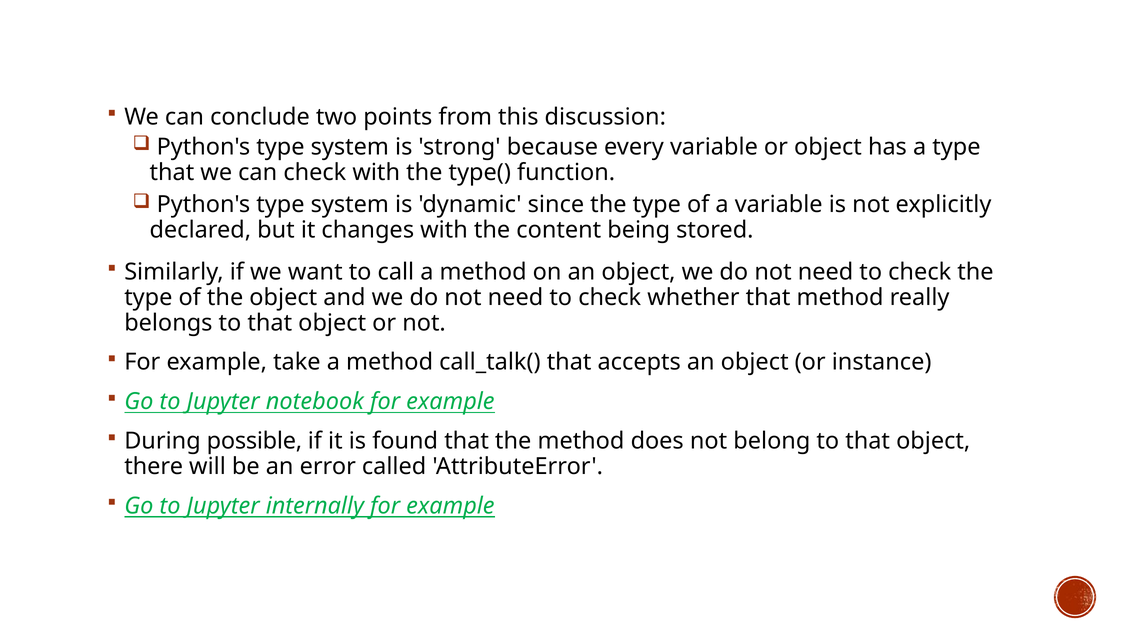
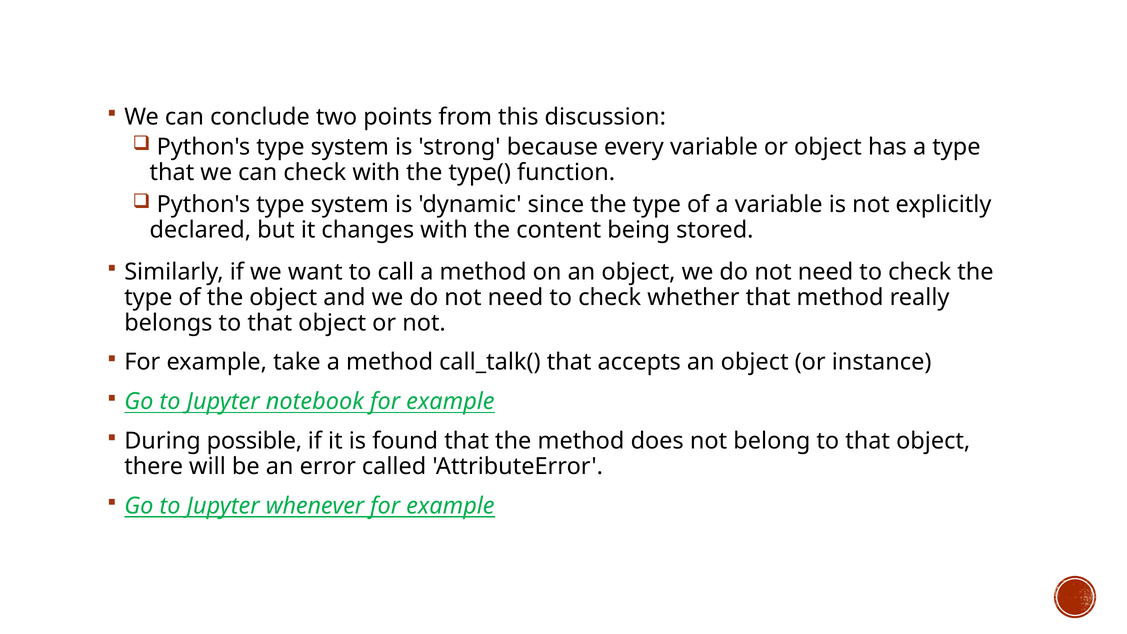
internally: internally -> whenever
